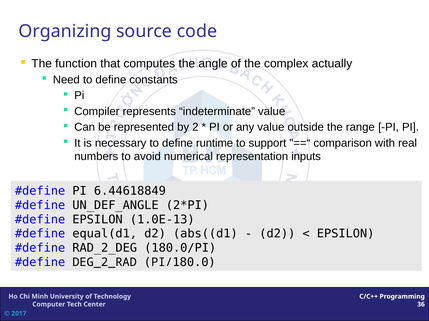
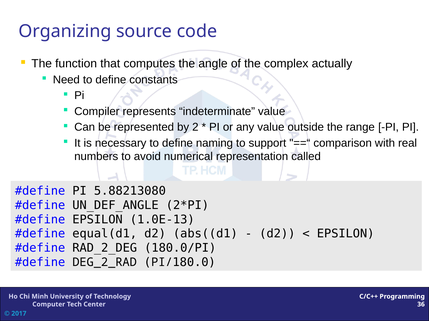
runtime: runtime -> naming
inputs: inputs -> called
6.44618849: 6.44618849 -> 5.88213080
